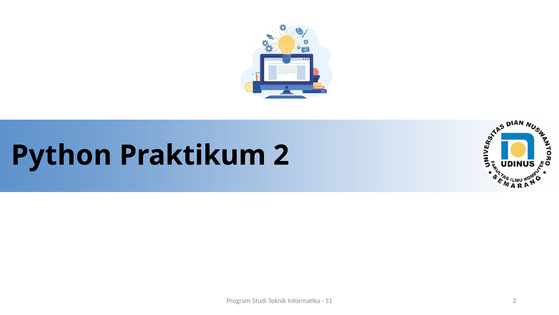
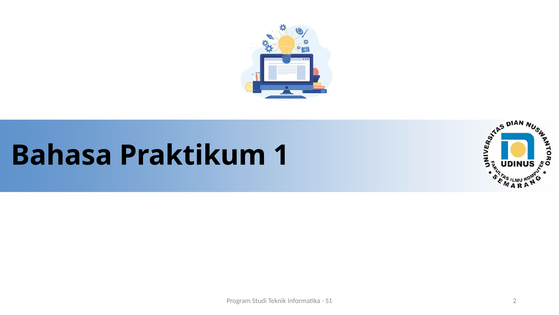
Python: Python -> Bahasa
Praktikum 2: 2 -> 1
